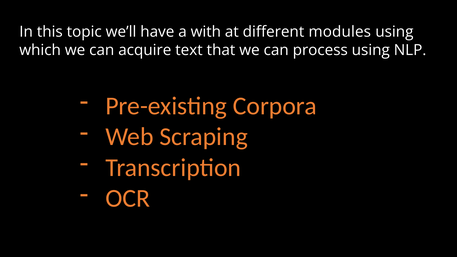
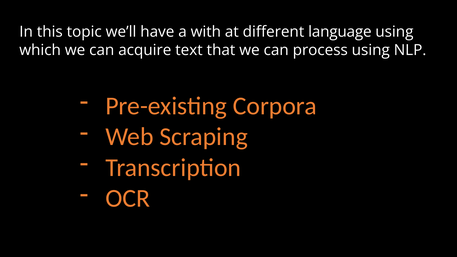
modules: modules -> language
